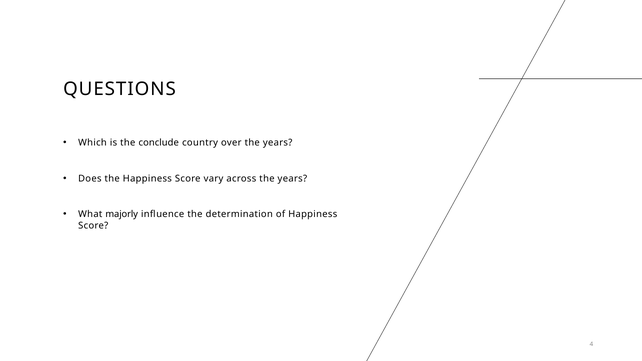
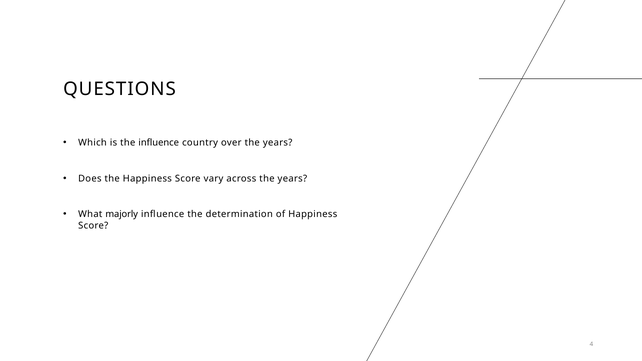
the conclude: conclude -> influence
